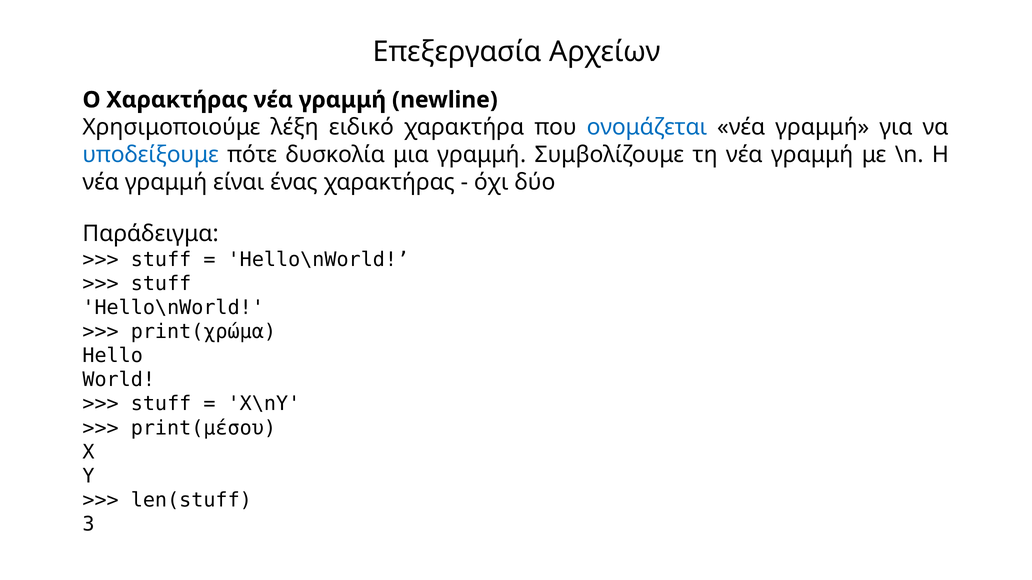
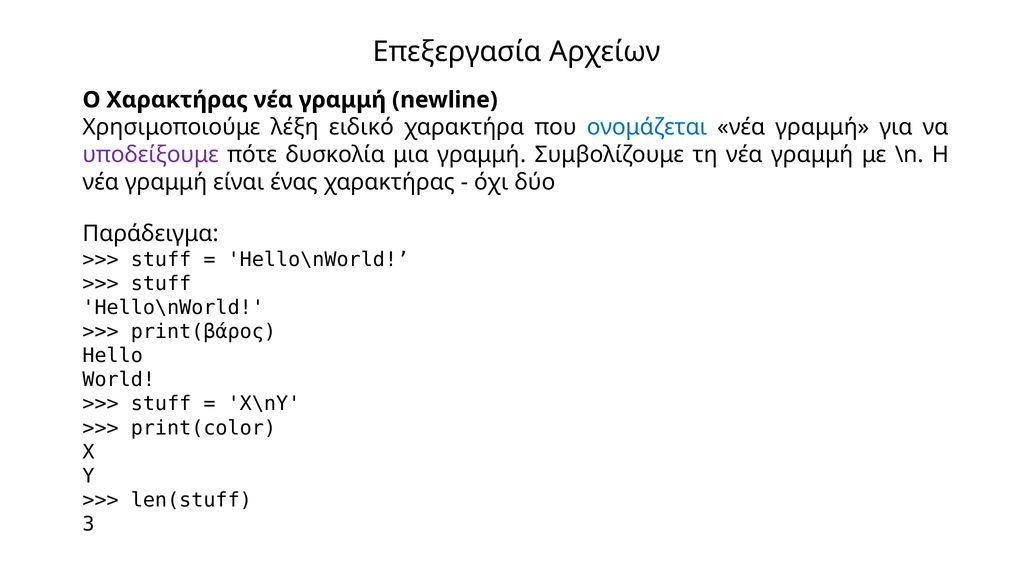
υποδείξουμε colour: blue -> purple
print(χρώμα: print(χρώμα -> print(βάρος
print(μέσου: print(μέσου -> print(color
